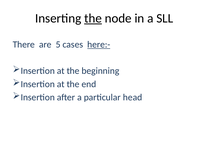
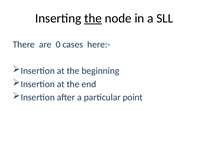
5: 5 -> 0
here:- underline: present -> none
head: head -> point
